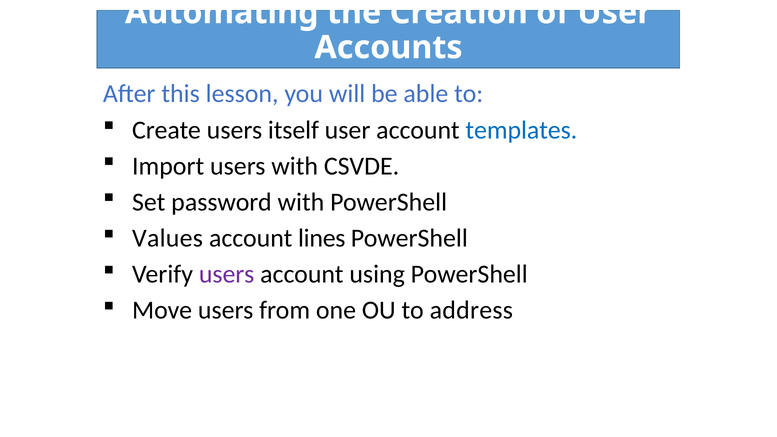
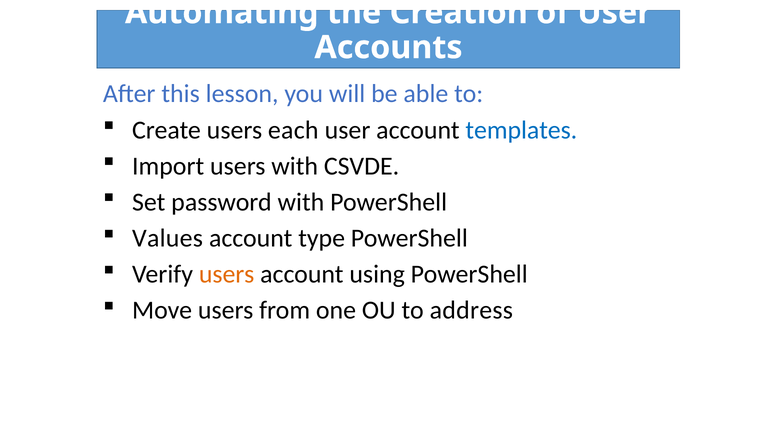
itself: itself -> each
lines: lines -> type
users at (227, 274) colour: purple -> orange
